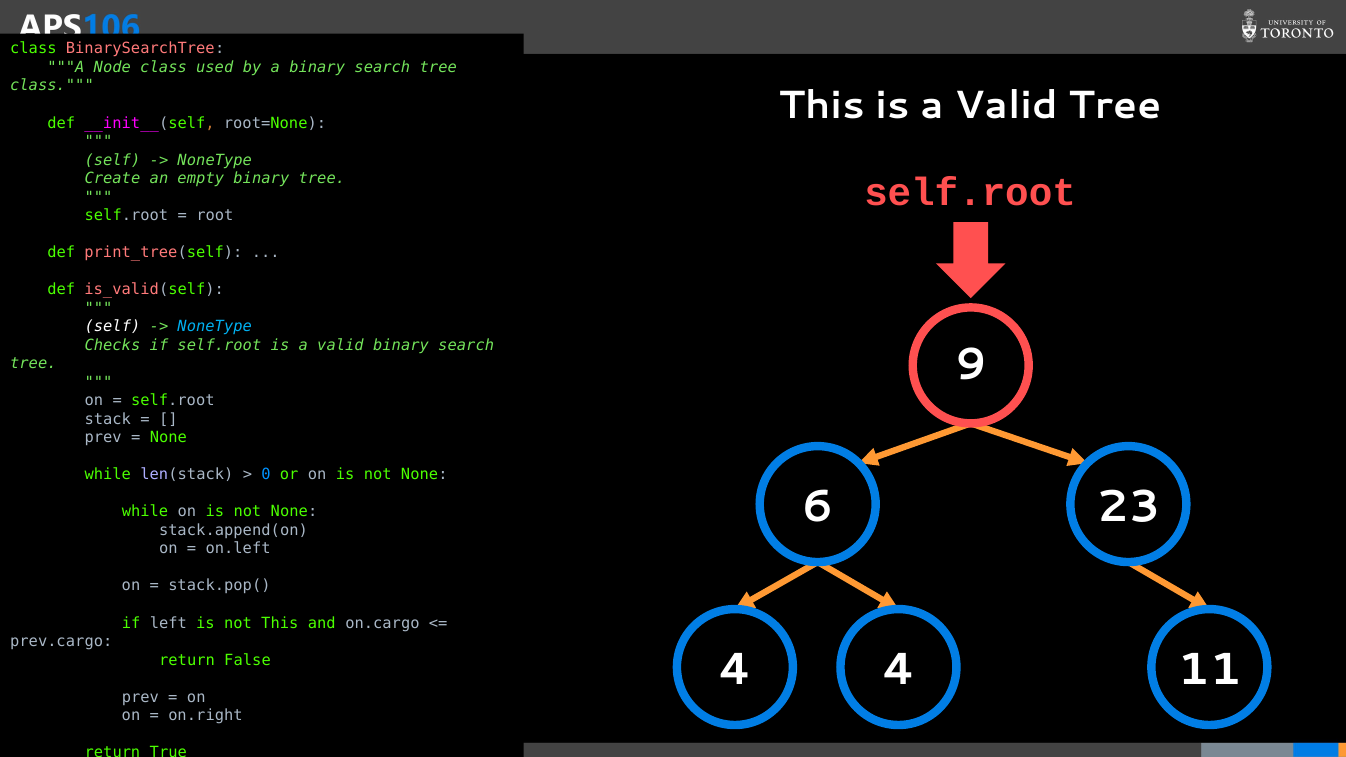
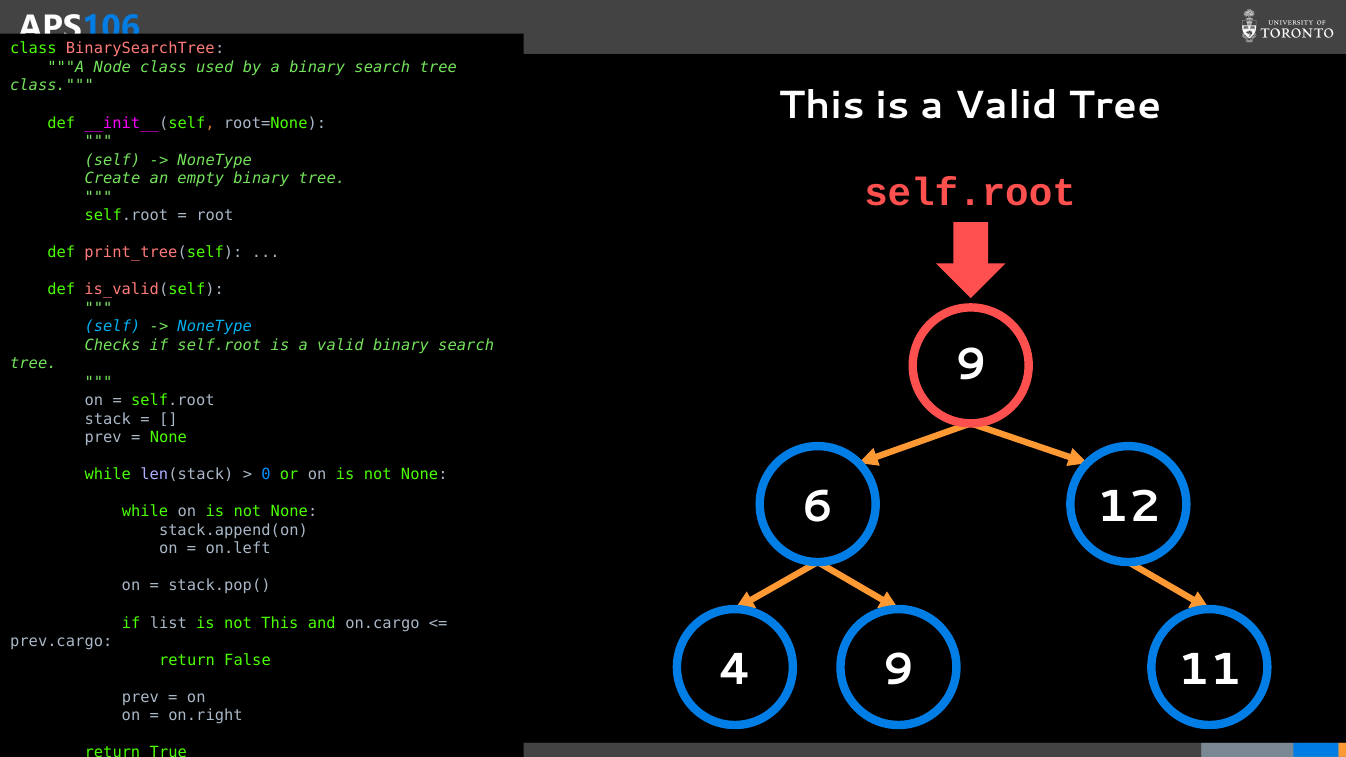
self at (112, 327) colour: white -> light blue
23: 23 -> 12
left: left -> list
4 4: 4 -> 9
